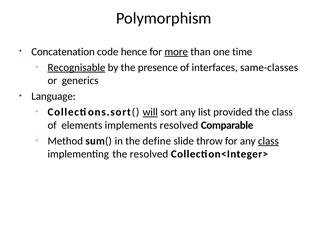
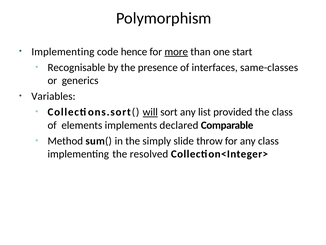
Concatenation at (63, 52): Concatenation -> Implementing
time: time -> start
Recognisable underline: present -> none
Language: Language -> Variables
implements resolved: resolved -> declared
define: define -> simply
class at (268, 141) underline: present -> none
